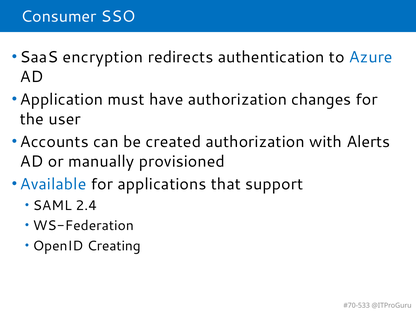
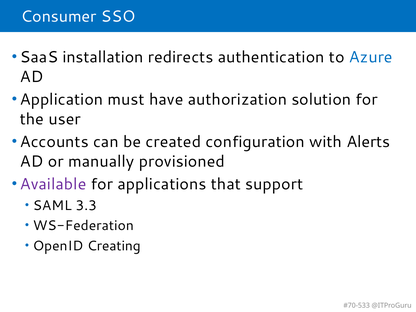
encryption: encryption -> installation
changes: changes -> solution
created authorization: authorization -> configuration
Available colour: blue -> purple
2.4: 2.4 -> 3.3
